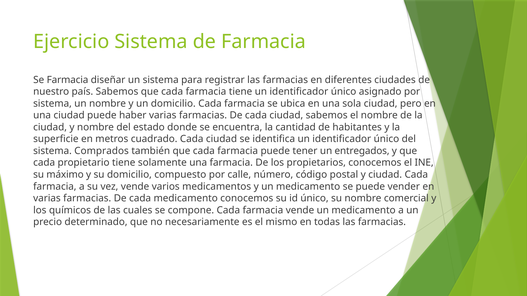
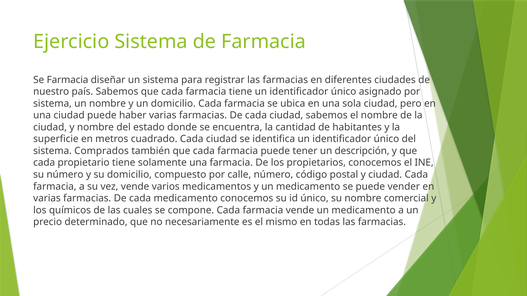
entregados: entregados -> descripción
su máximo: máximo -> número
